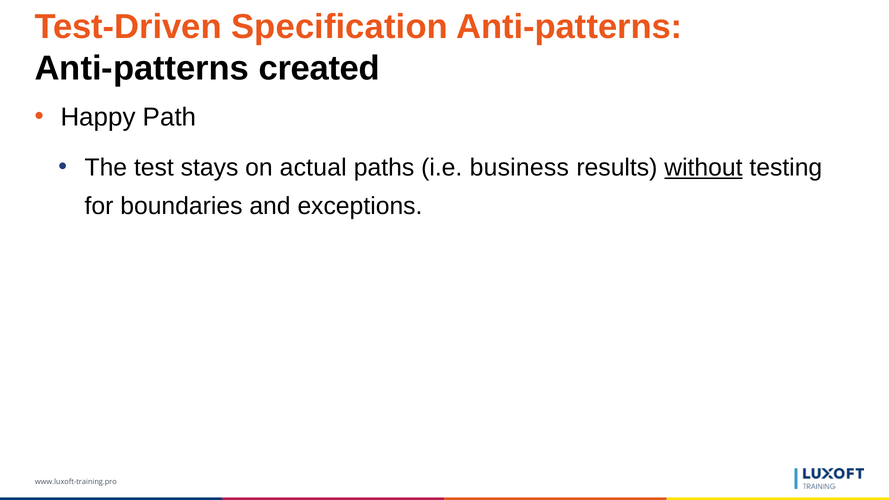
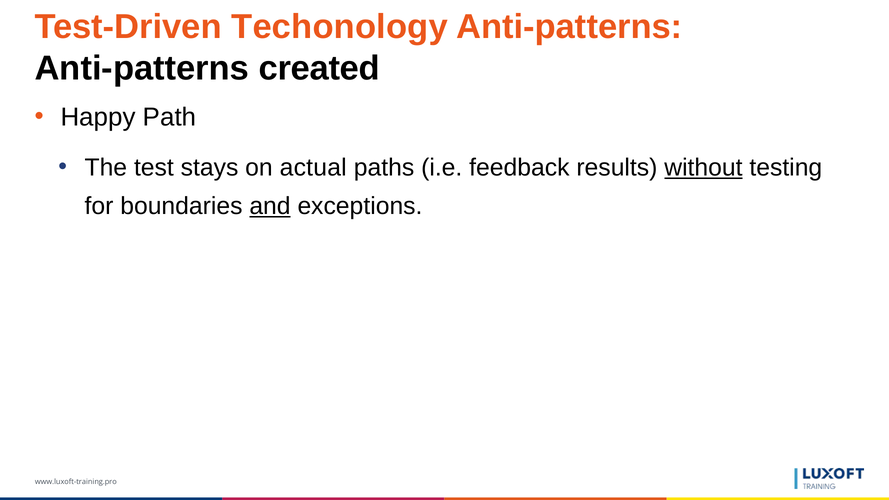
Specification: Specification -> Techonology
business: business -> feedback
and underline: none -> present
